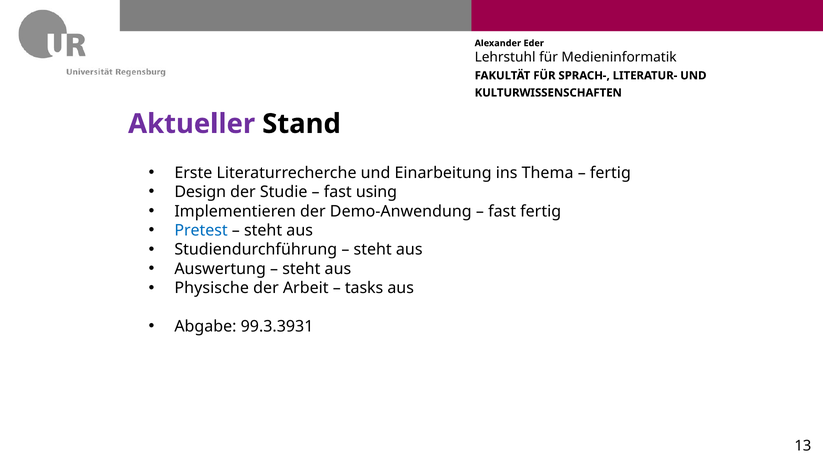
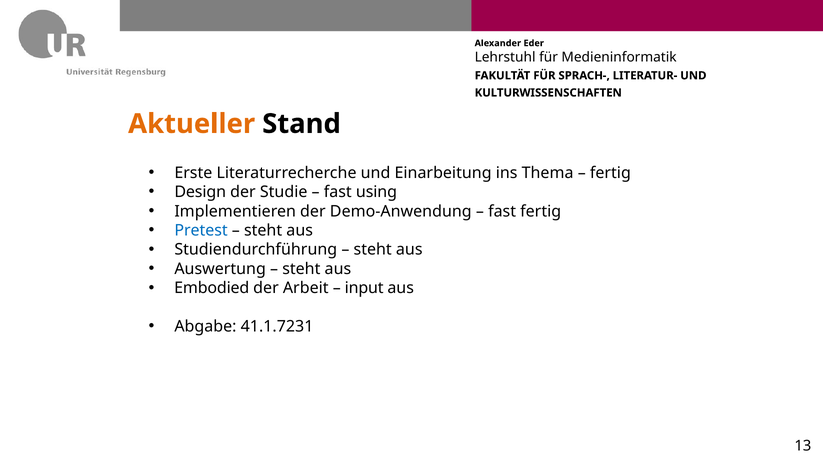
Aktueller colour: purple -> orange
Physische: Physische -> Embodied
tasks: tasks -> input
99.3.3931: 99.3.3931 -> 41.1.7231
